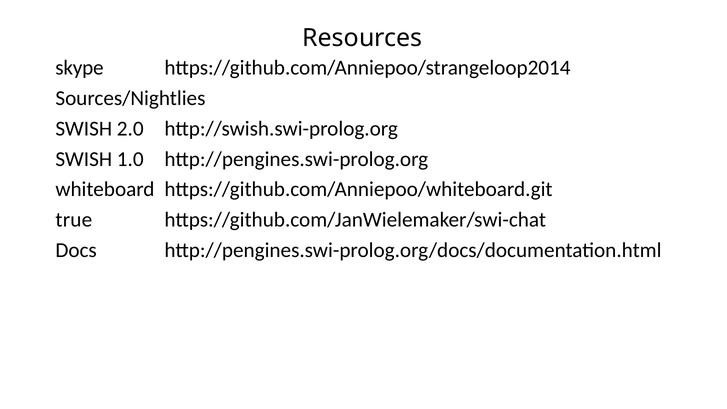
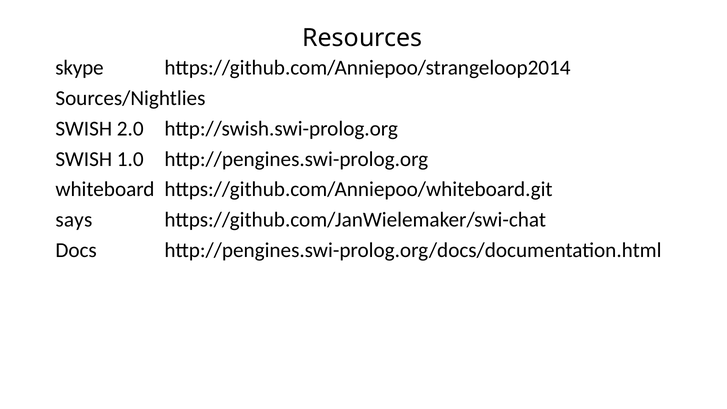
true: true -> says
